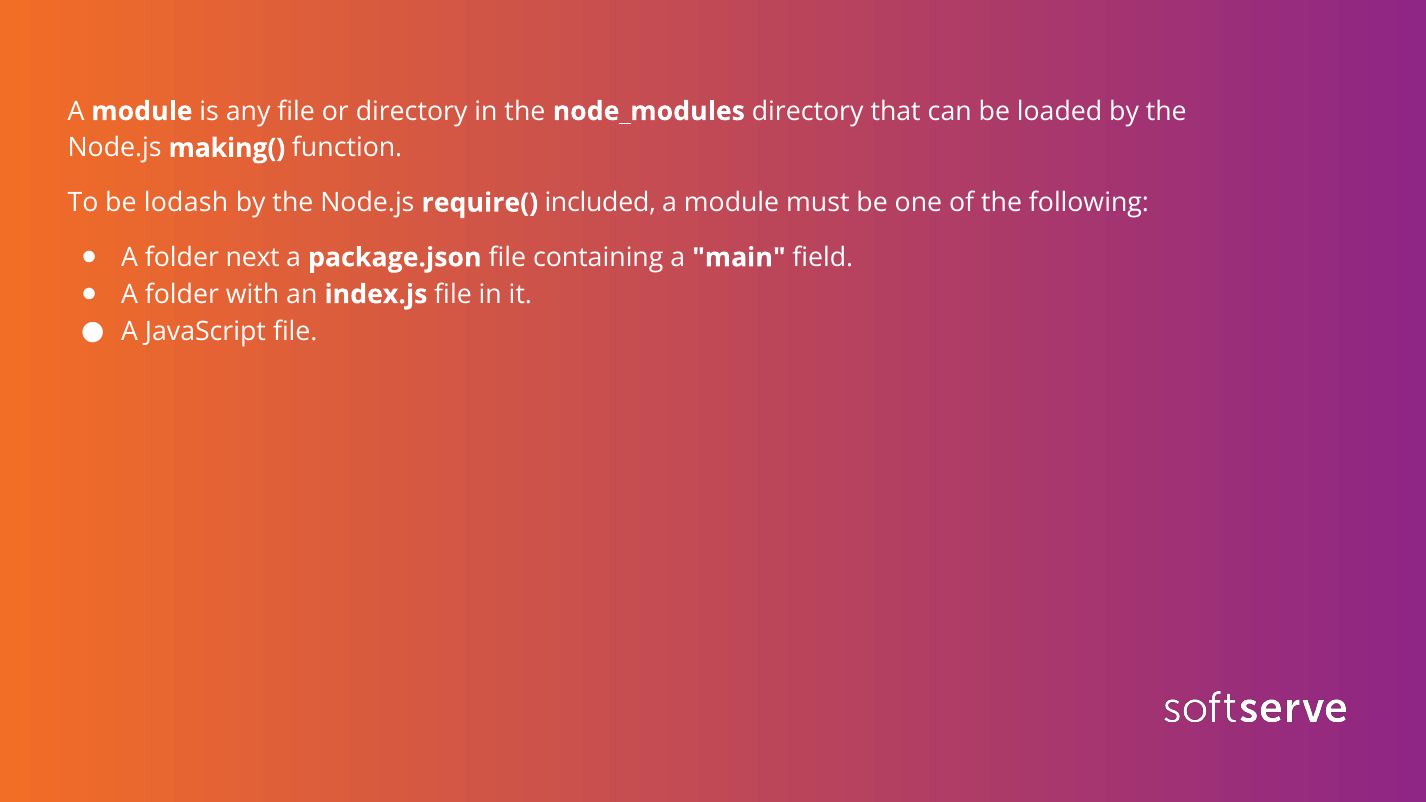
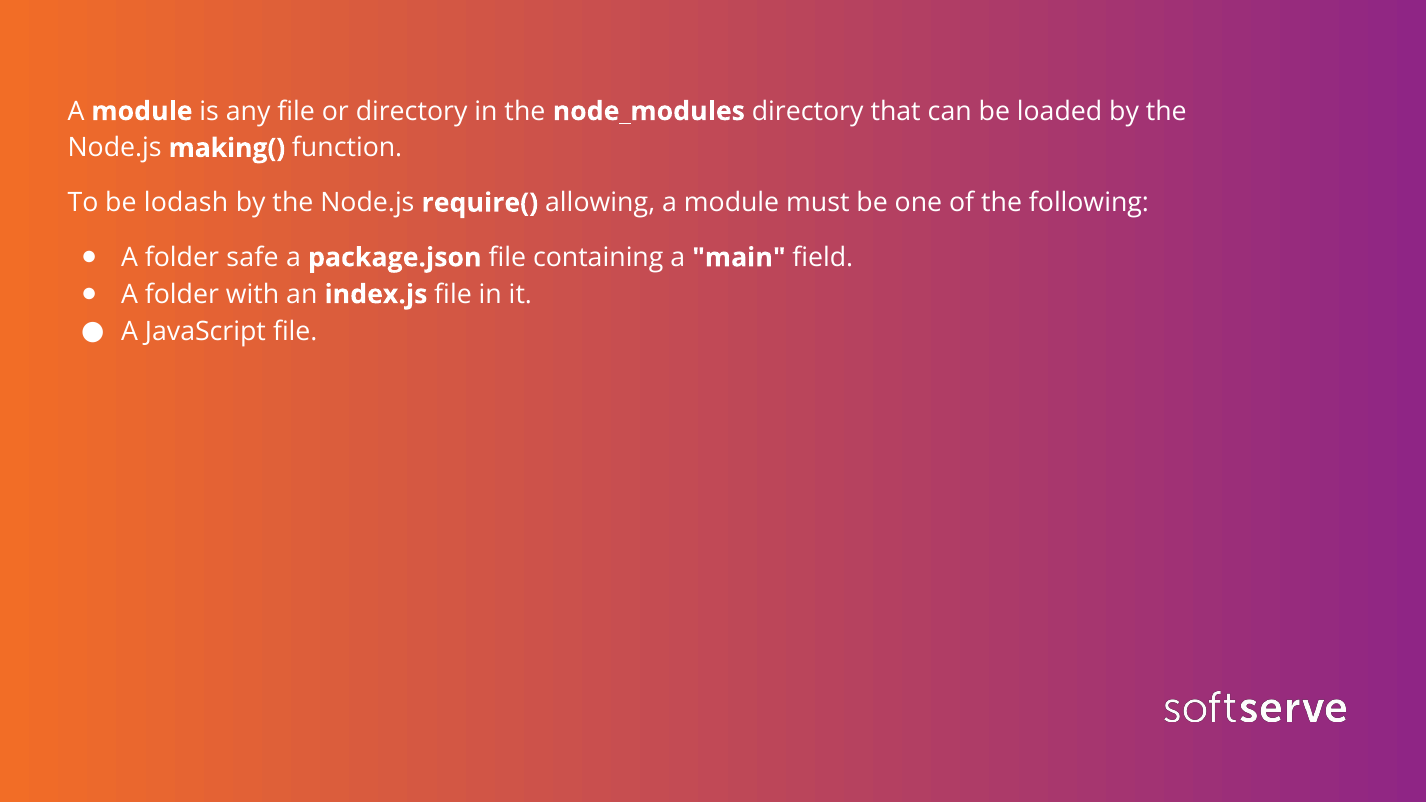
included: included -> allowing
next: next -> safe
